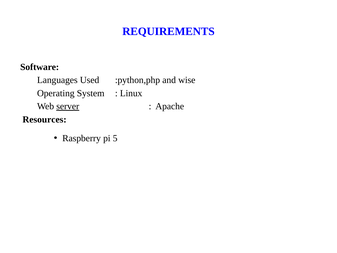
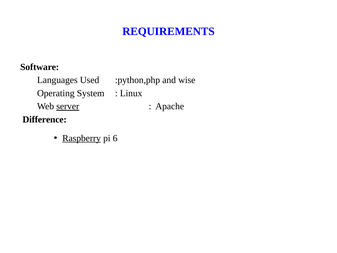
Resources: Resources -> Difference
Raspberry underline: none -> present
5: 5 -> 6
